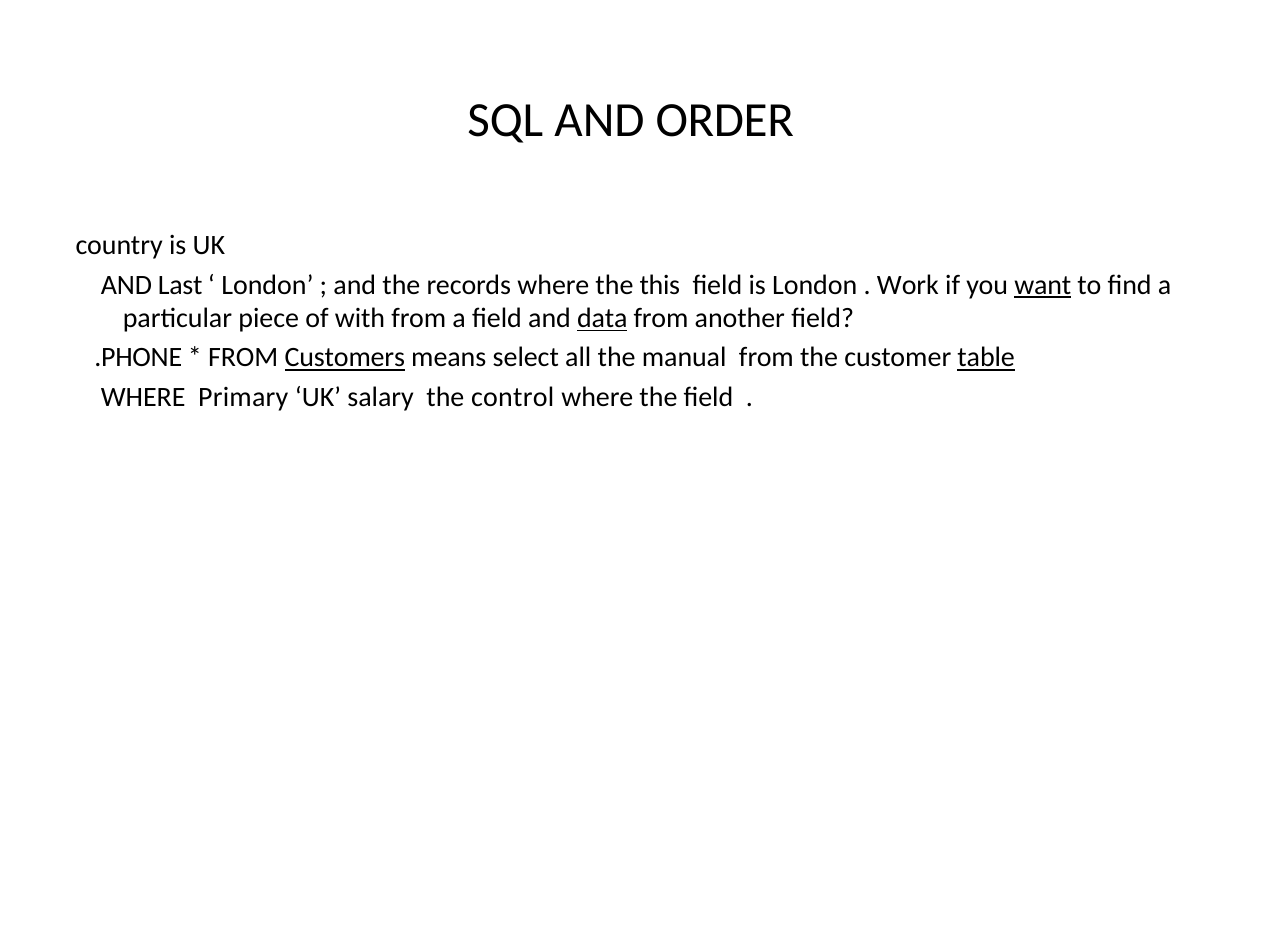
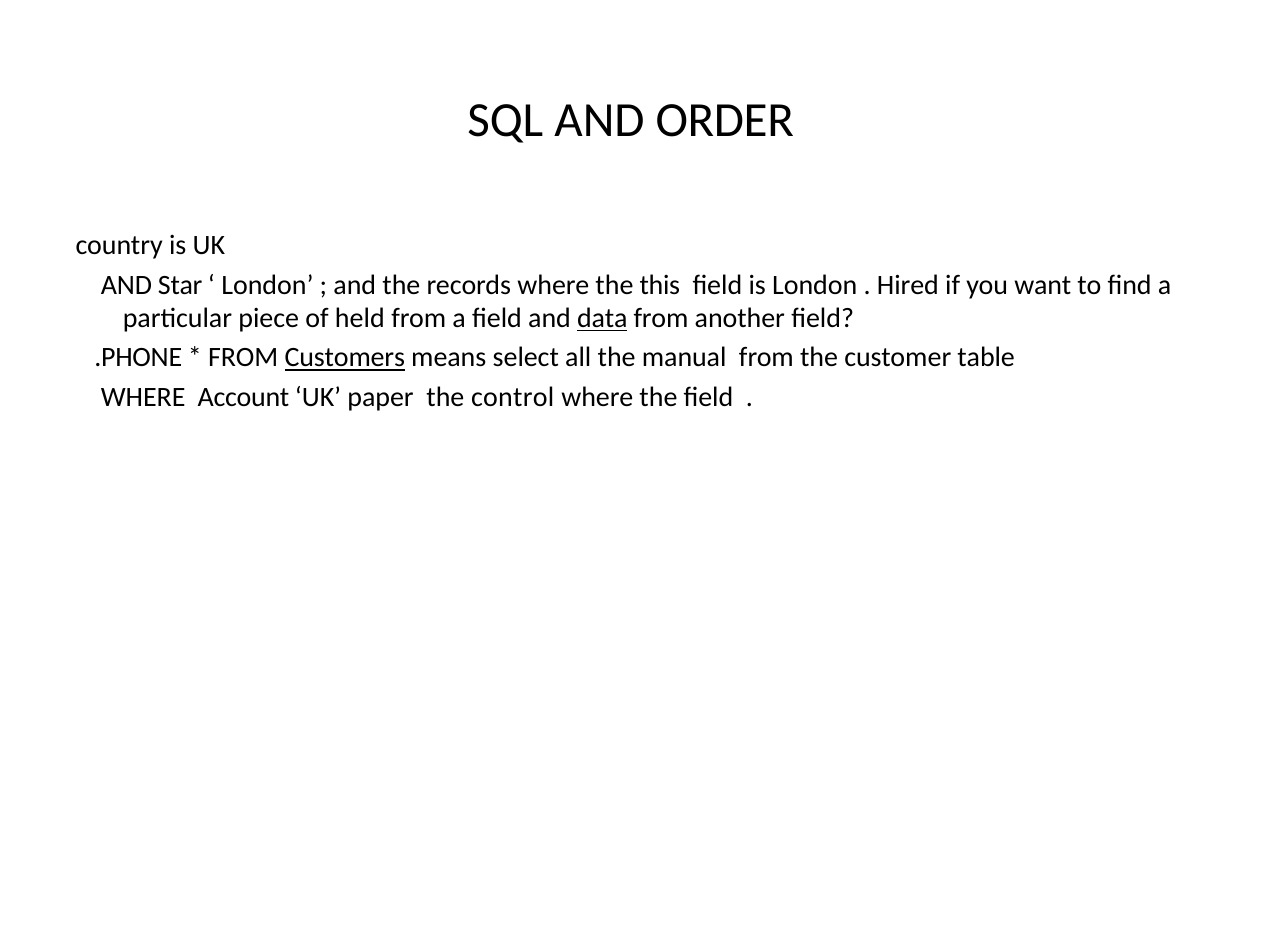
Last: Last -> Star
Work: Work -> Hired
want underline: present -> none
with: with -> held
table underline: present -> none
Primary: Primary -> Account
salary: salary -> paper
